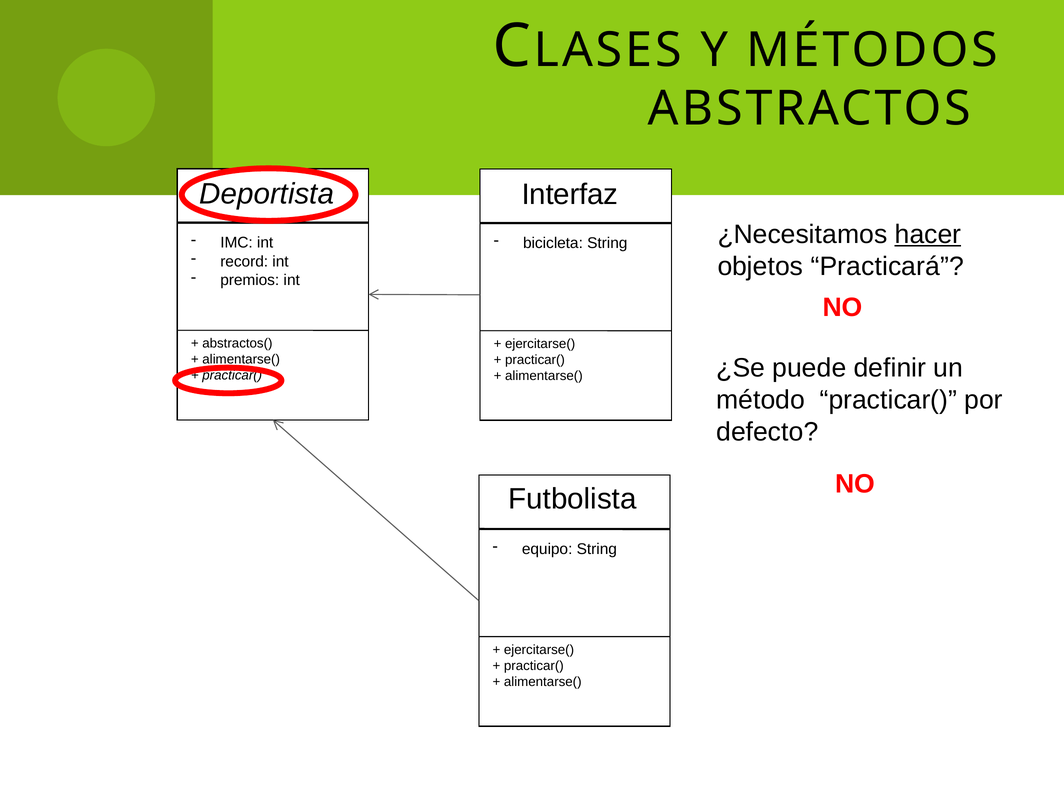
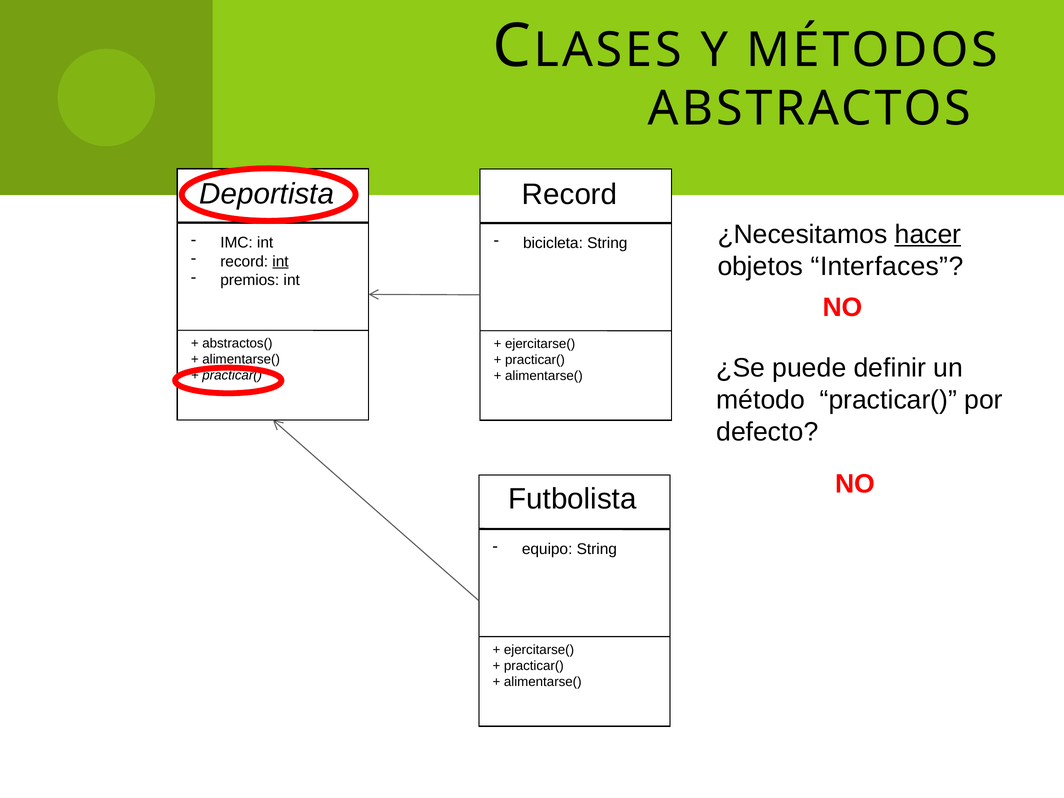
Interfaz at (570, 194): Interfaz -> Record
int at (280, 261) underline: none -> present
Practicará: Practicará -> Interfaces
